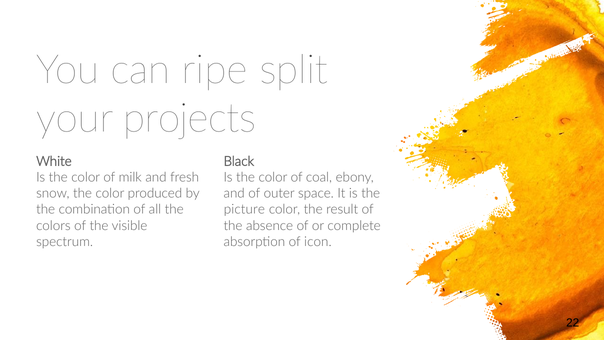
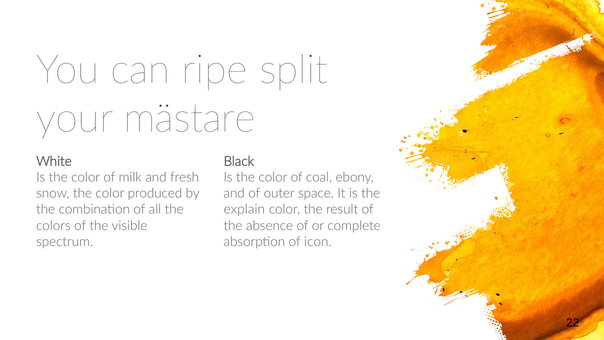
projects: projects -> mästare
picture: picture -> explain
